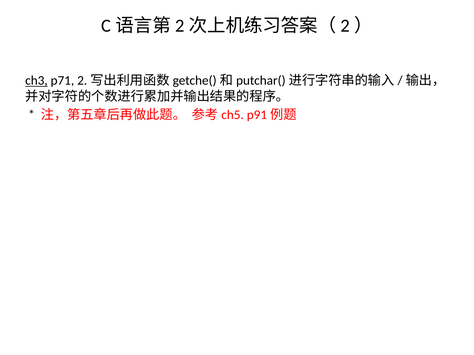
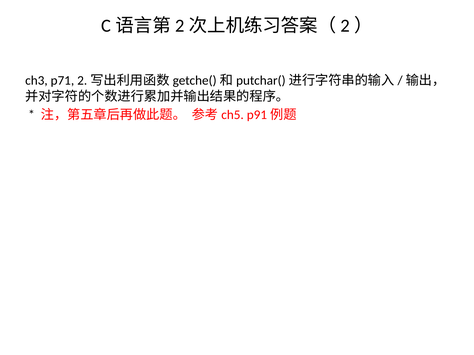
ch3 underline: present -> none
